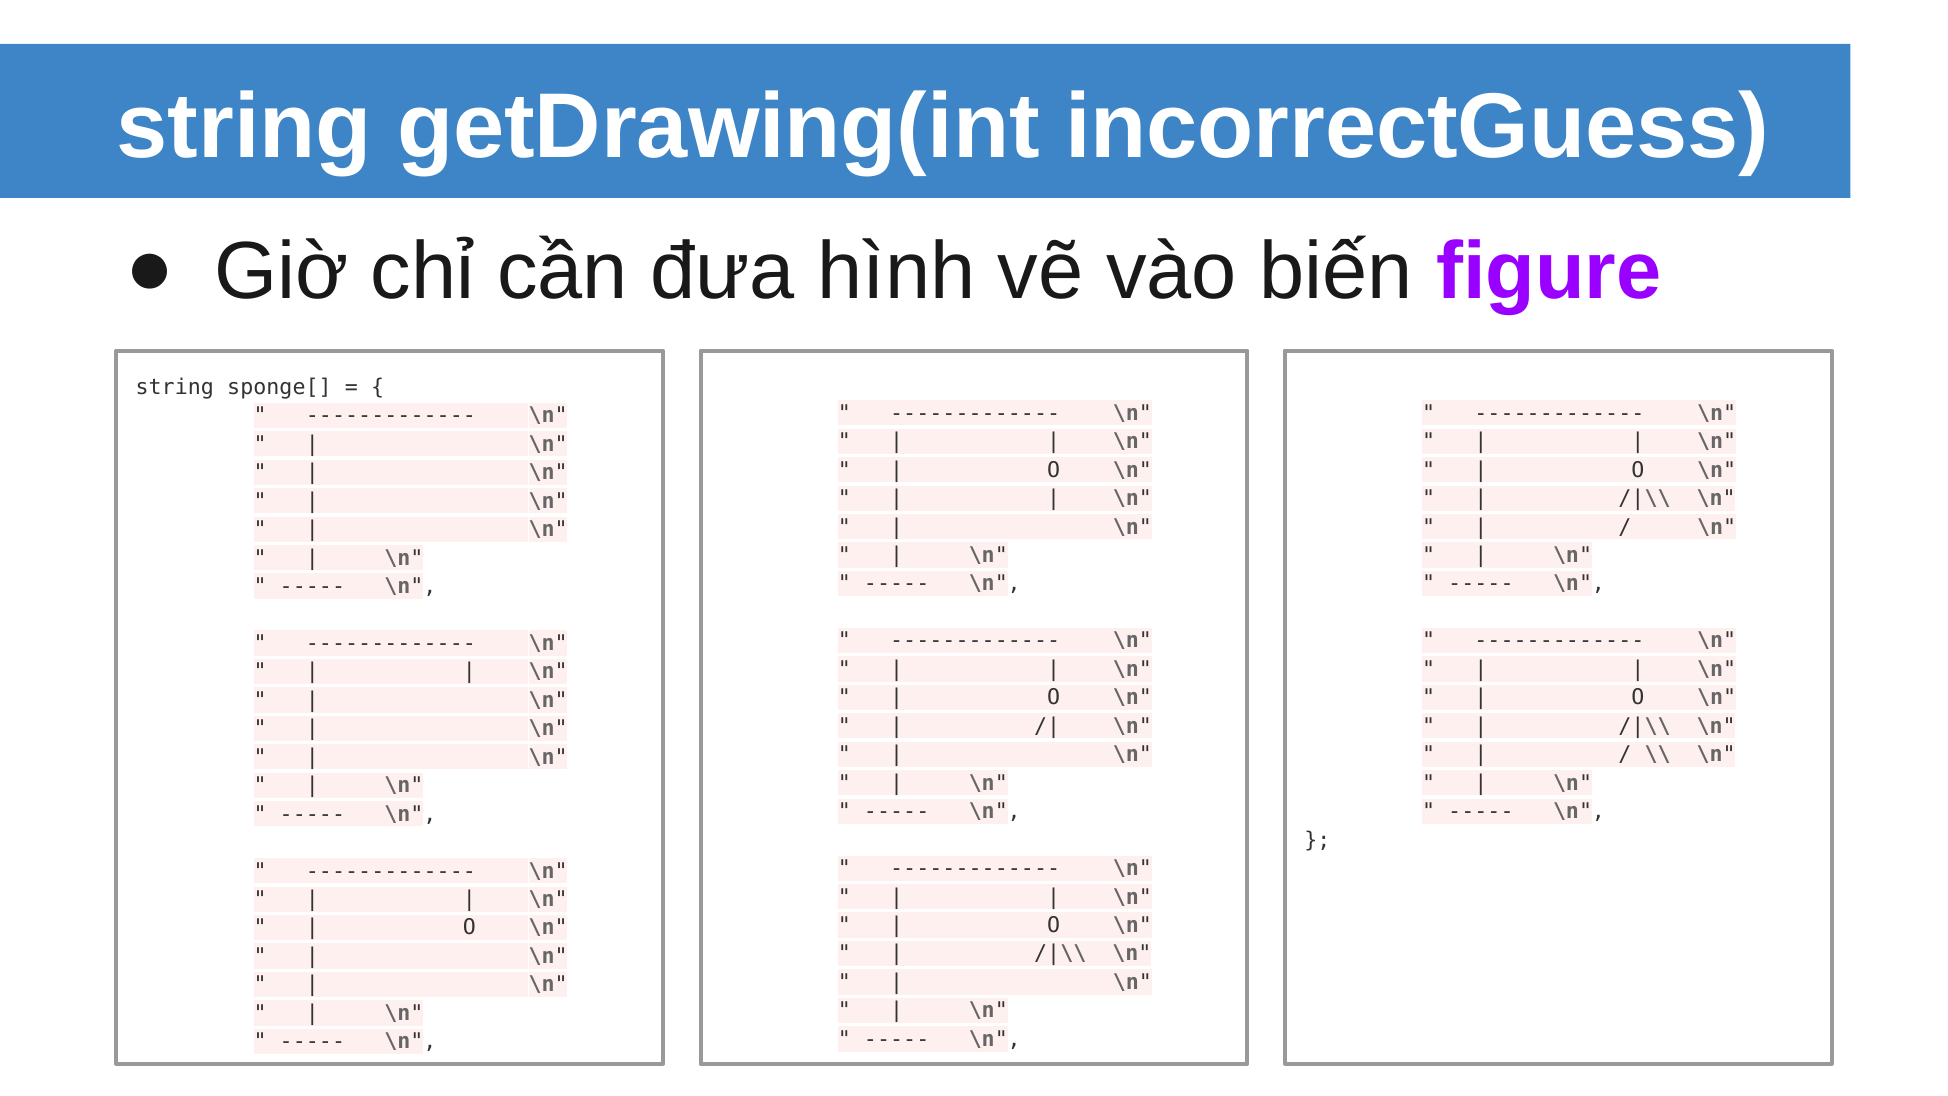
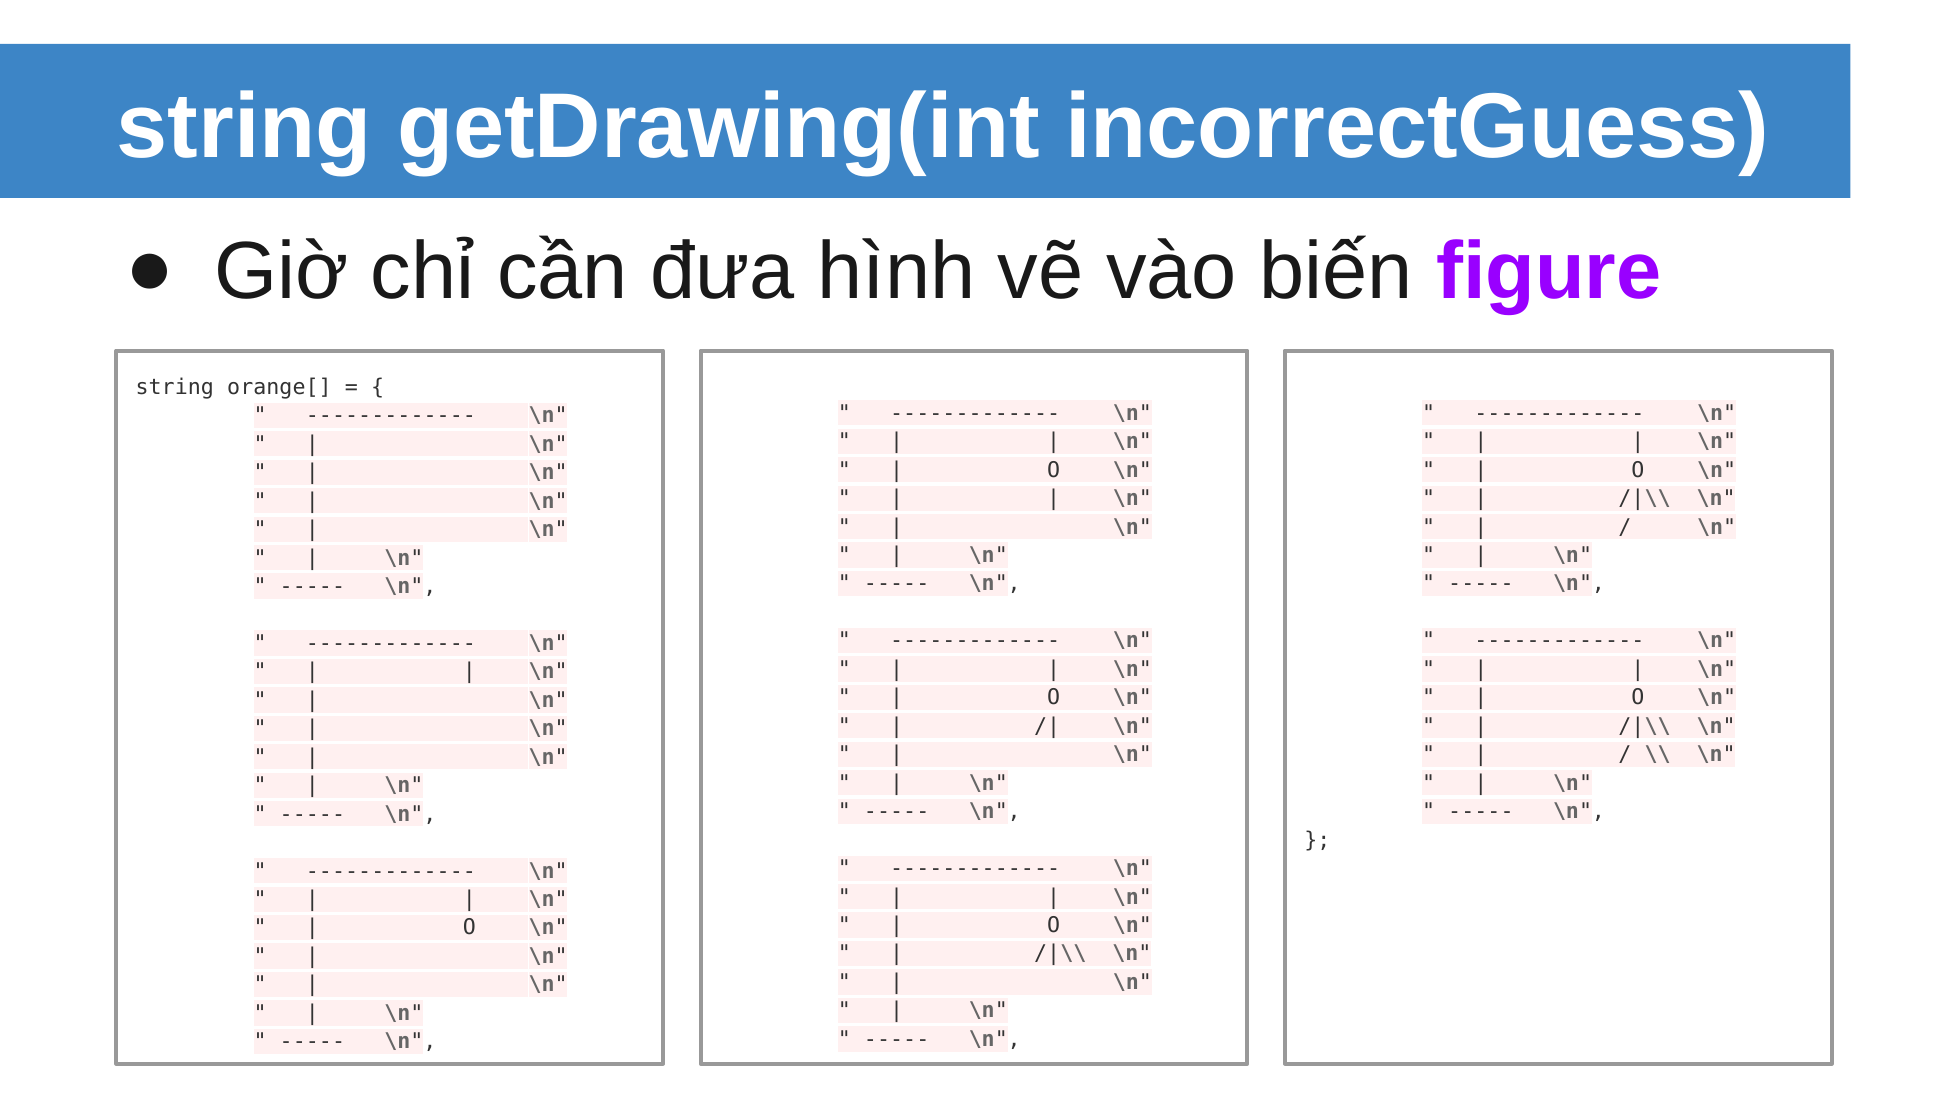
sponge[: sponge[ -> orange[
